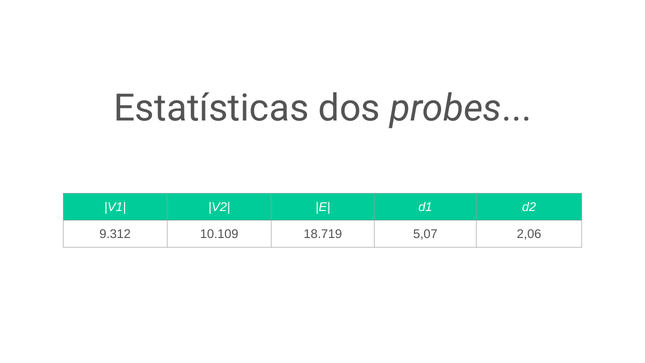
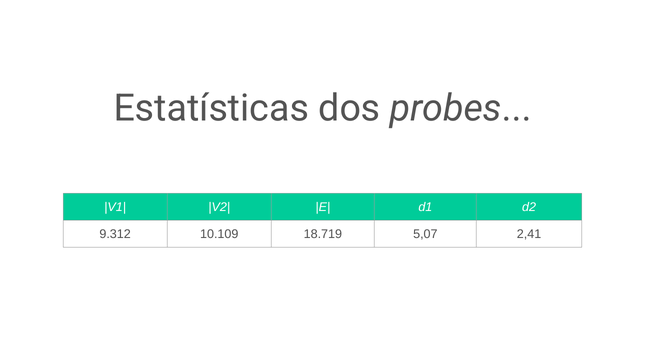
2,06: 2,06 -> 2,41
